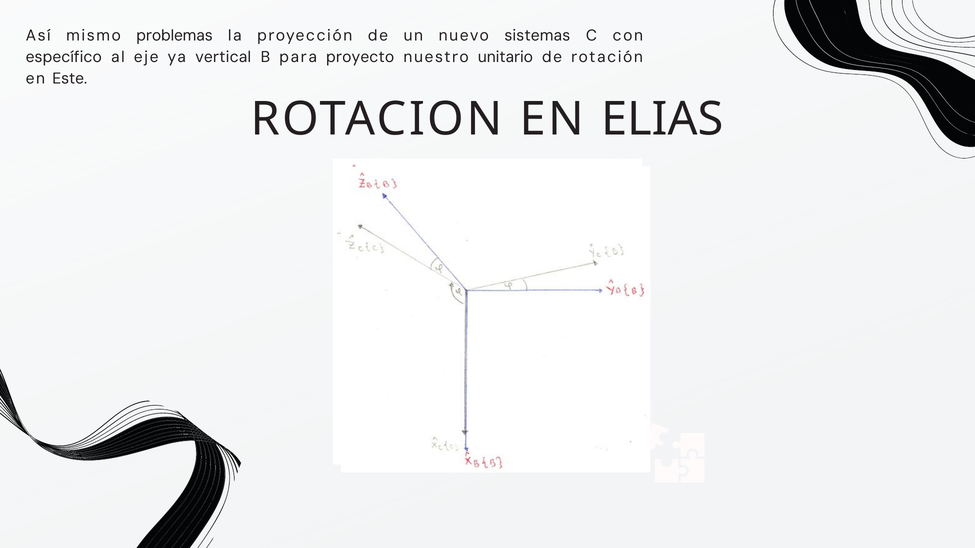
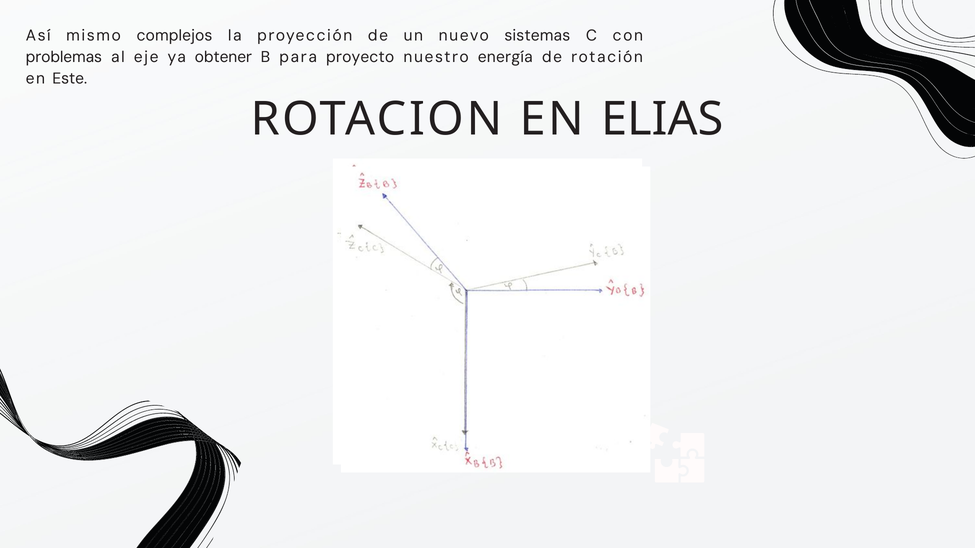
problemas: problemas -> complejos
específico: específico -> problemas
vertical: vertical -> obtener
unitario: unitario -> energía
